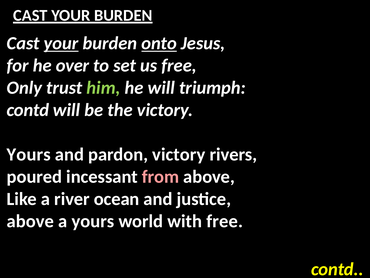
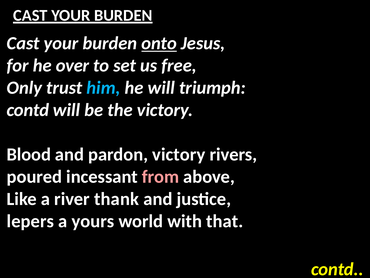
your at (61, 43) underline: present -> none
him colour: light green -> light blue
Yours at (29, 154): Yours -> Blood
ocean: ocean -> thank
above at (30, 221): above -> lepers
with free: free -> that
